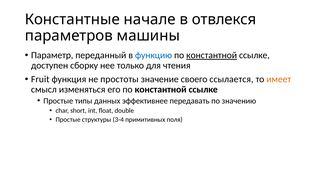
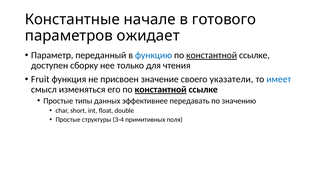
отвлекся: отвлекся -> готового
машины: машины -> ожидает
простоты: простоты -> присвоен
ссылается: ссылается -> указатели
имеет colour: orange -> blue
константной at (161, 90) underline: none -> present
